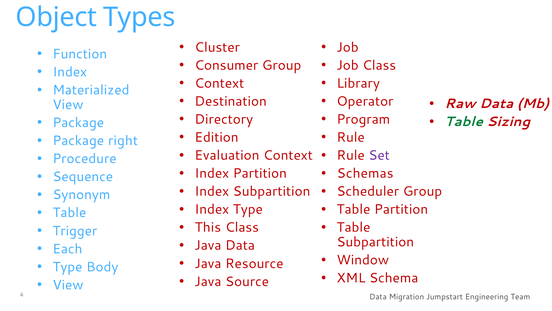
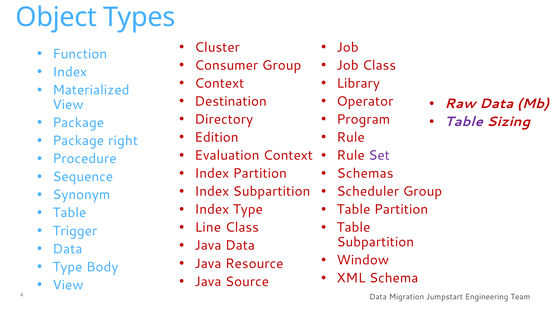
Table at (464, 122) colour: green -> purple
This: This -> Line
Each at (67, 248): Each -> Data
